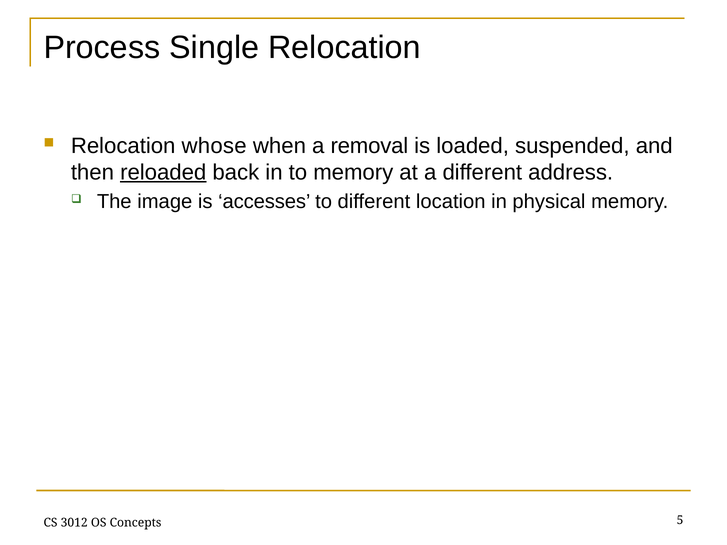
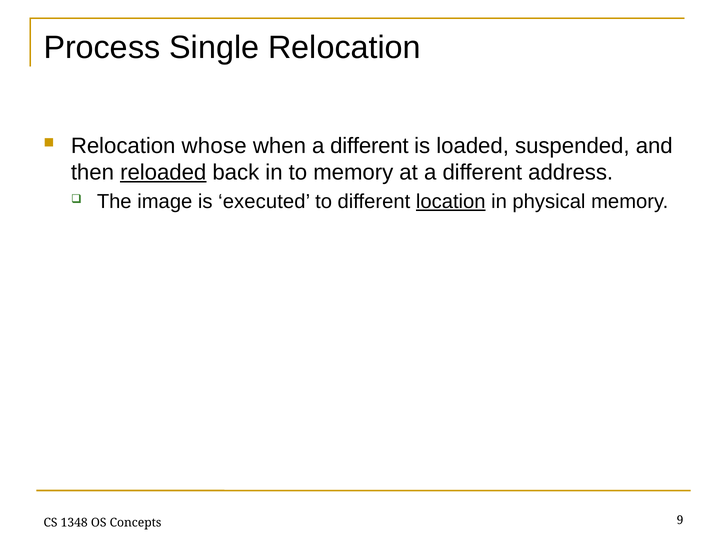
when a removal: removal -> different
accesses: accesses -> executed
location underline: none -> present
3012: 3012 -> 1348
5: 5 -> 9
